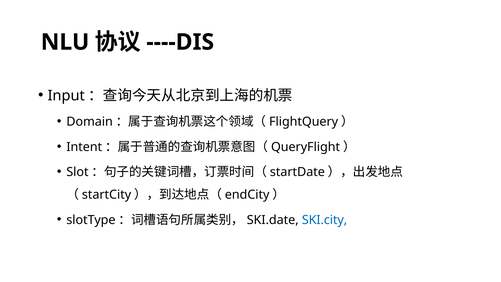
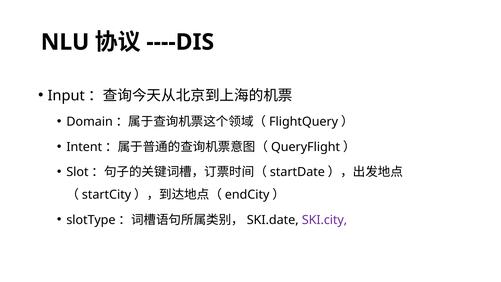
SKI.city colour: blue -> purple
